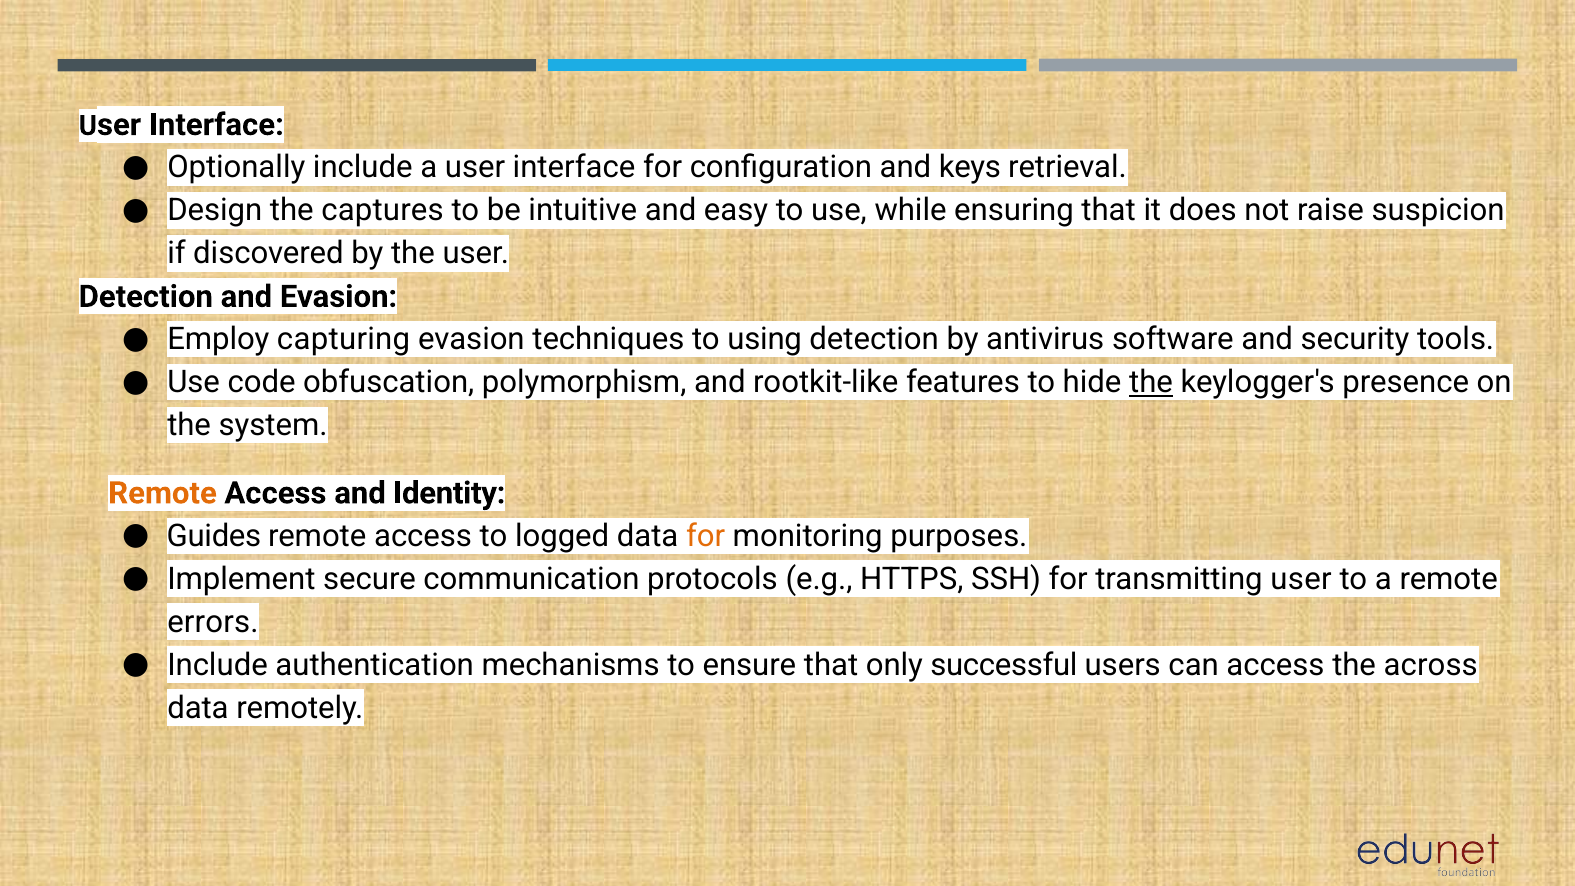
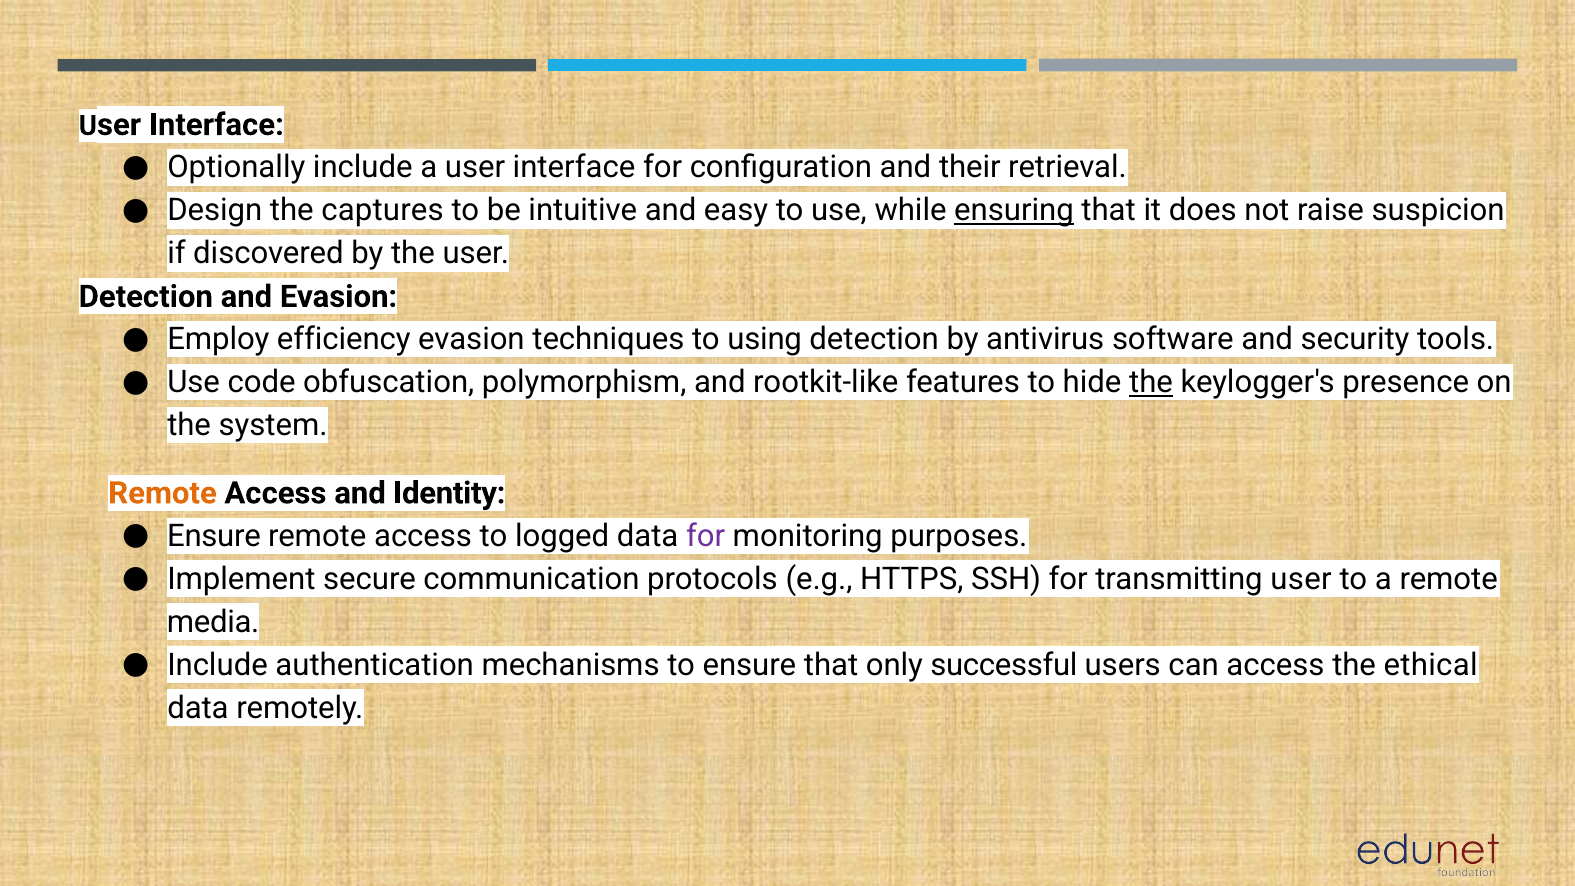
keys: keys -> their
ensuring underline: none -> present
capturing: capturing -> efficiency
Guides at (214, 536): Guides -> Ensure
for at (706, 536) colour: orange -> purple
errors: errors -> media
across: across -> ethical
